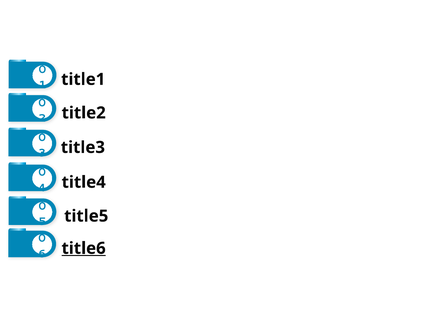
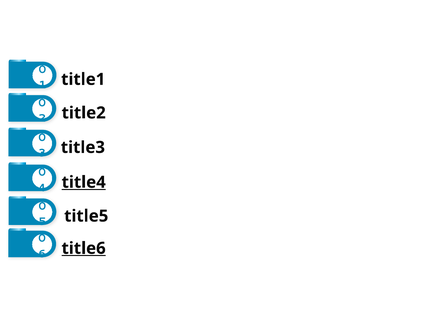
title4 underline: none -> present
